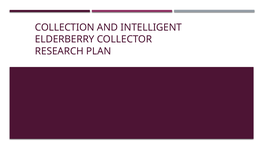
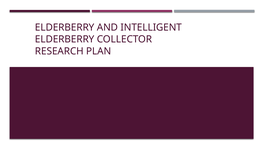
COLLECTION at (65, 27): COLLECTION -> ELDERBERRY
